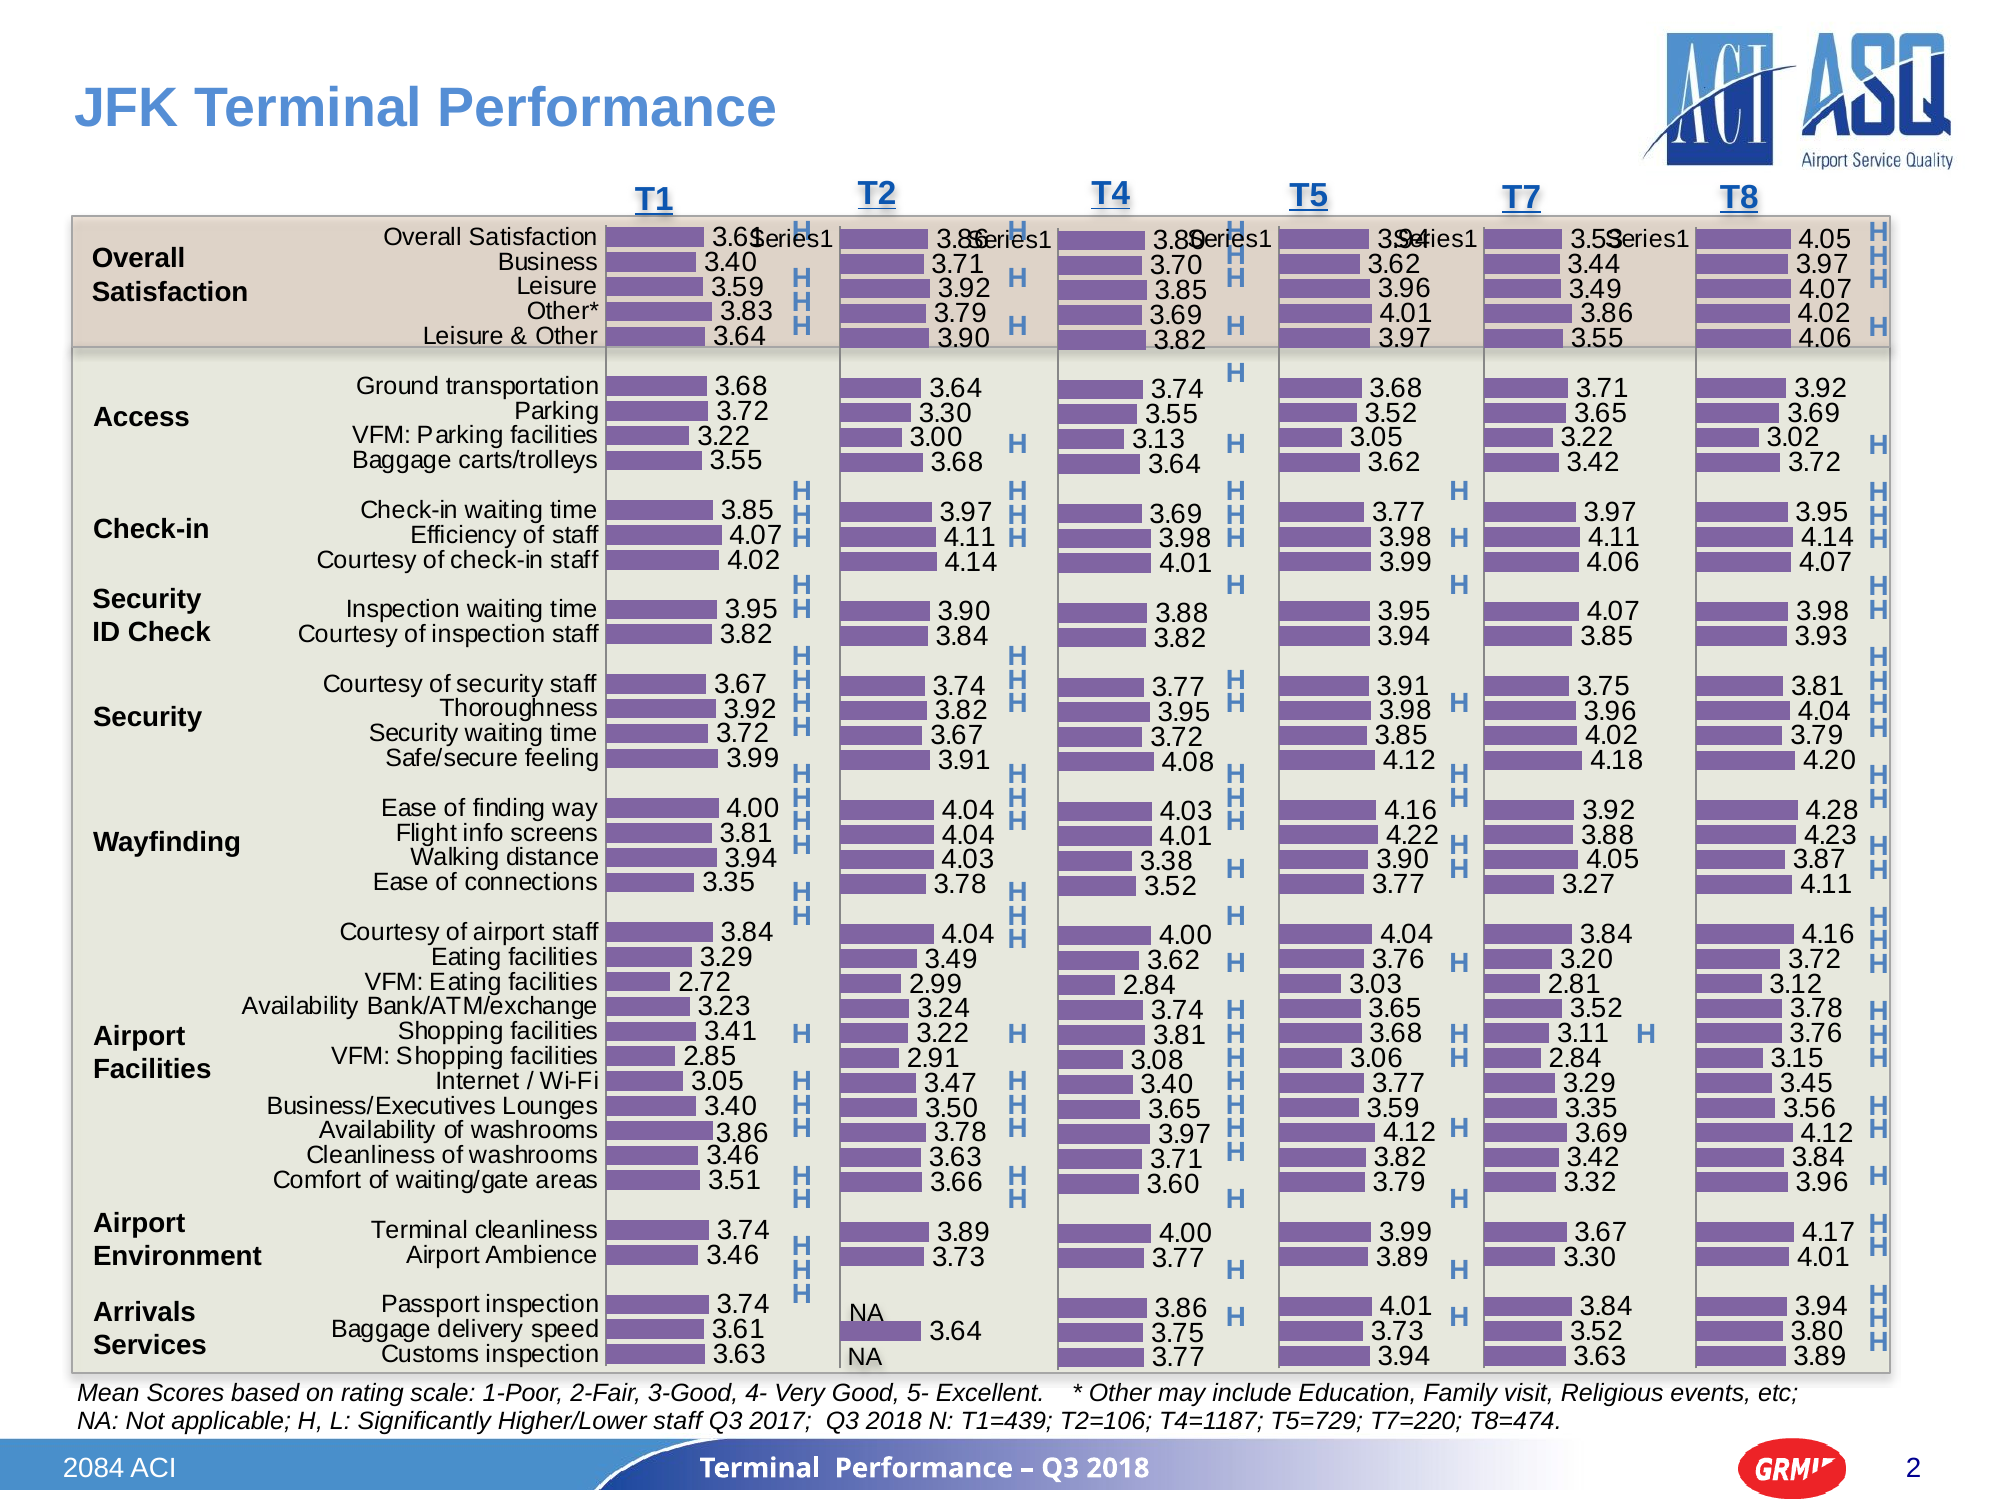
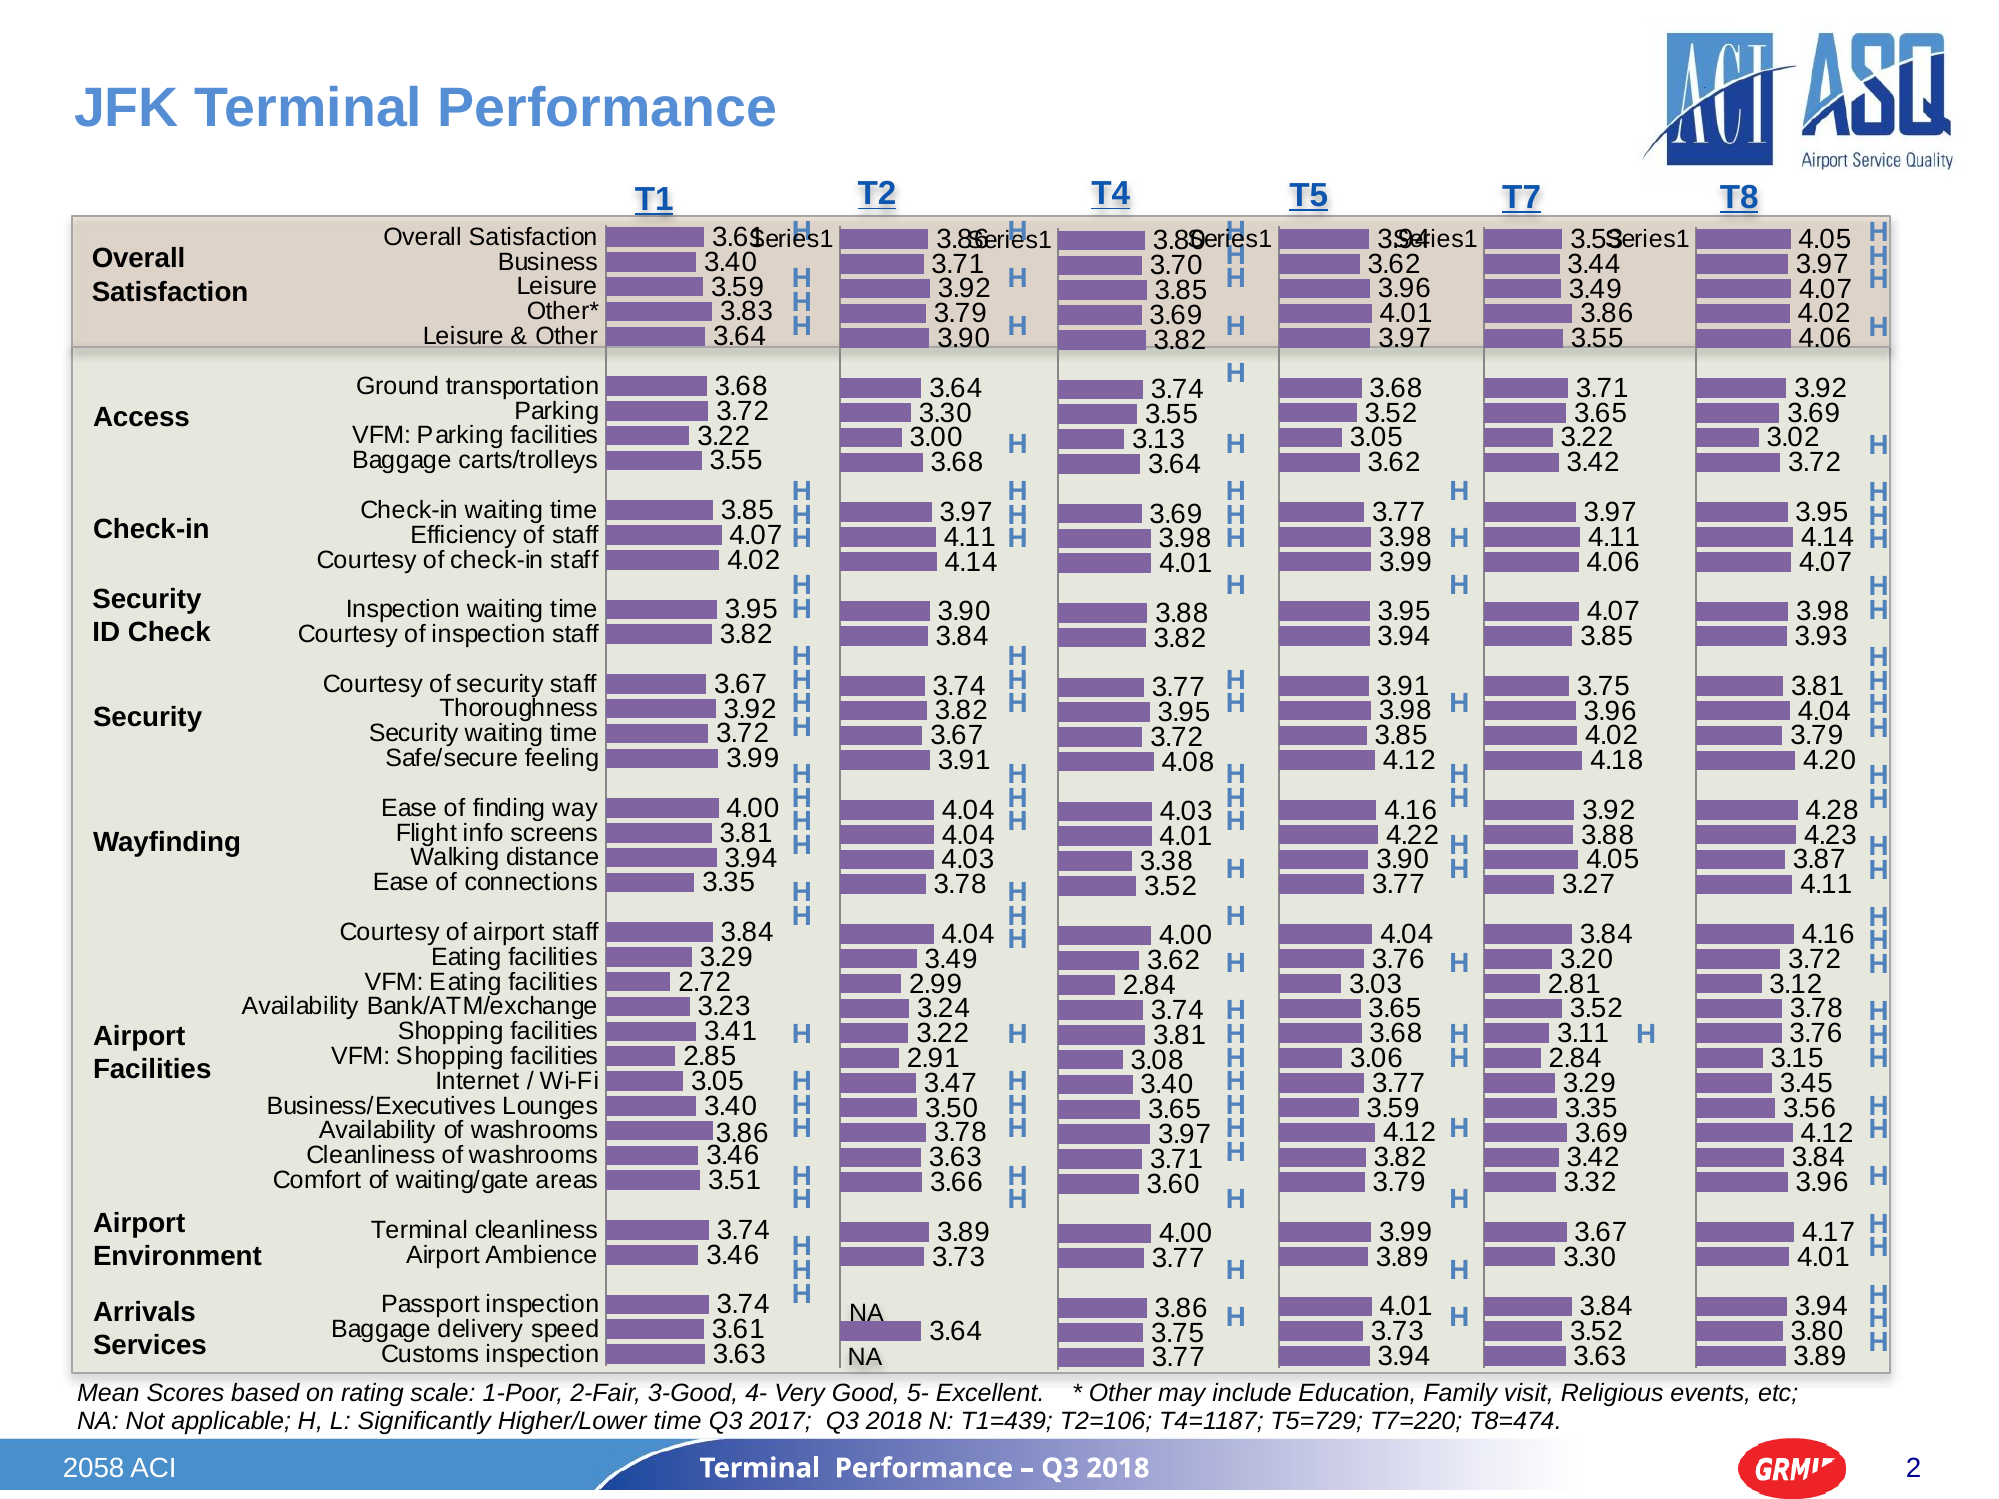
Higher/Lower staff: staff -> time
2084: 2084 -> 2058
